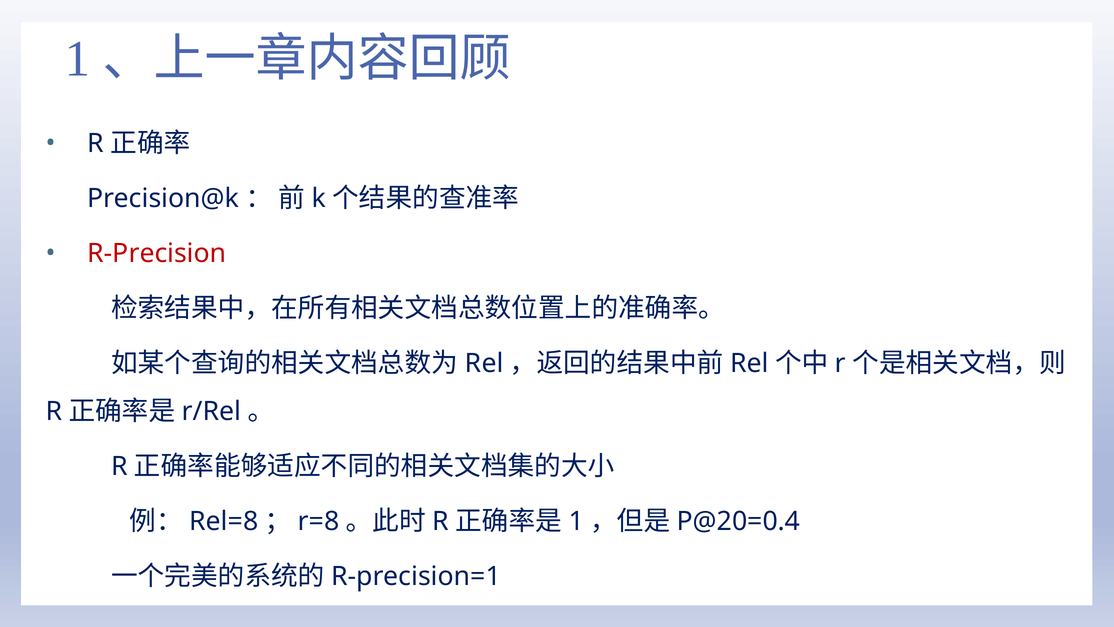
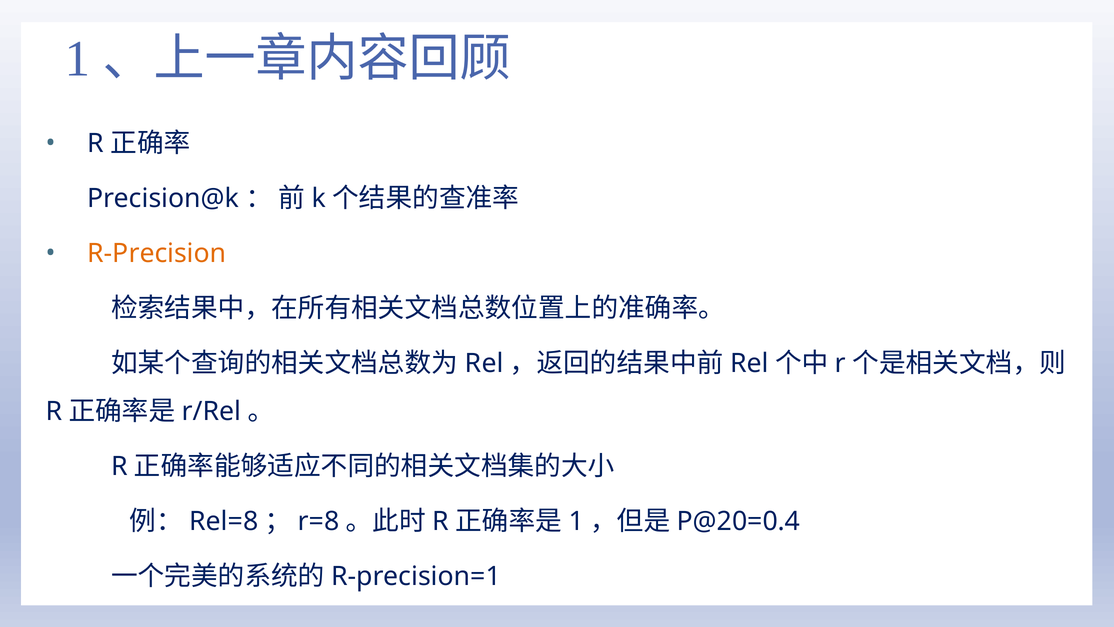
R-Precision colour: red -> orange
